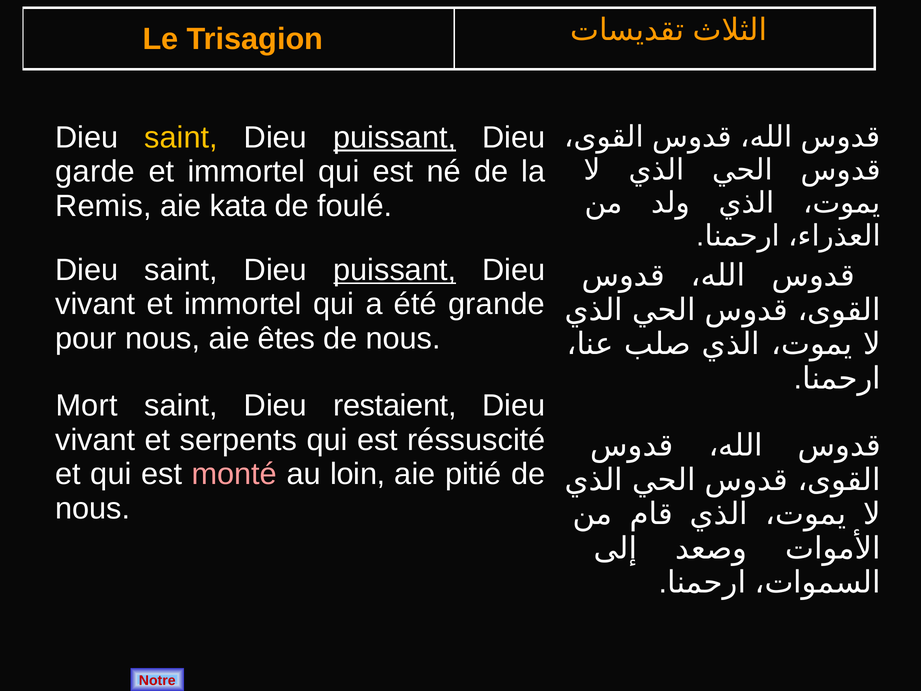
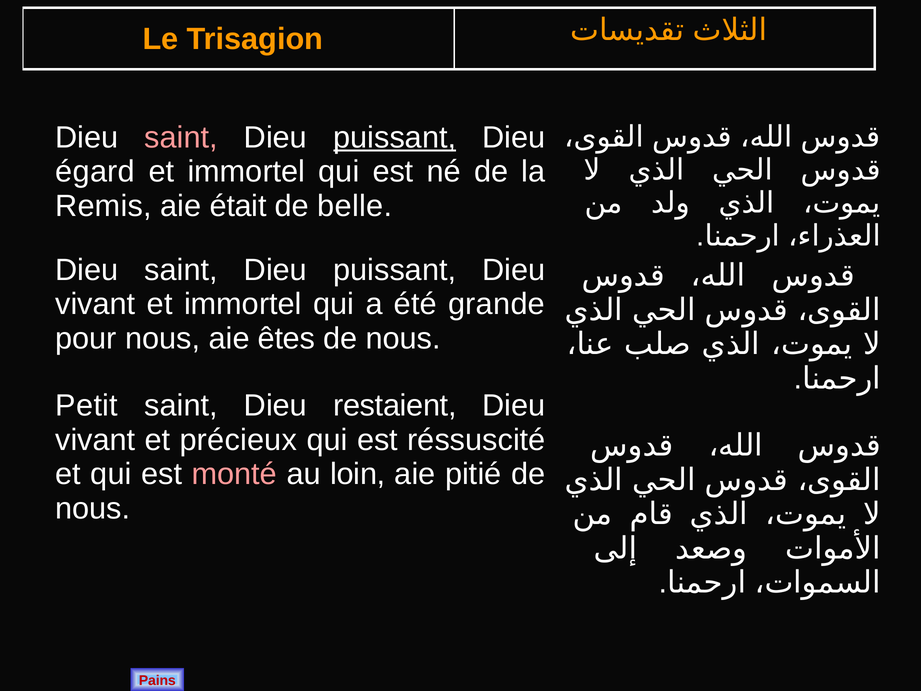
saint at (181, 137) colour: yellow -> pink
garde: garde -> égard
kata: kata -> était
foulé: foulé -> belle
puissant at (395, 270) underline: present -> none
Mort: Mort -> Petit
serpents: serpents -> précieux
Notre: Notre -> Pains
